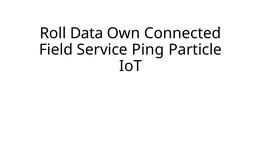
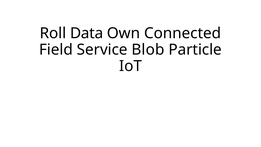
Ping: Ping -> Blob
